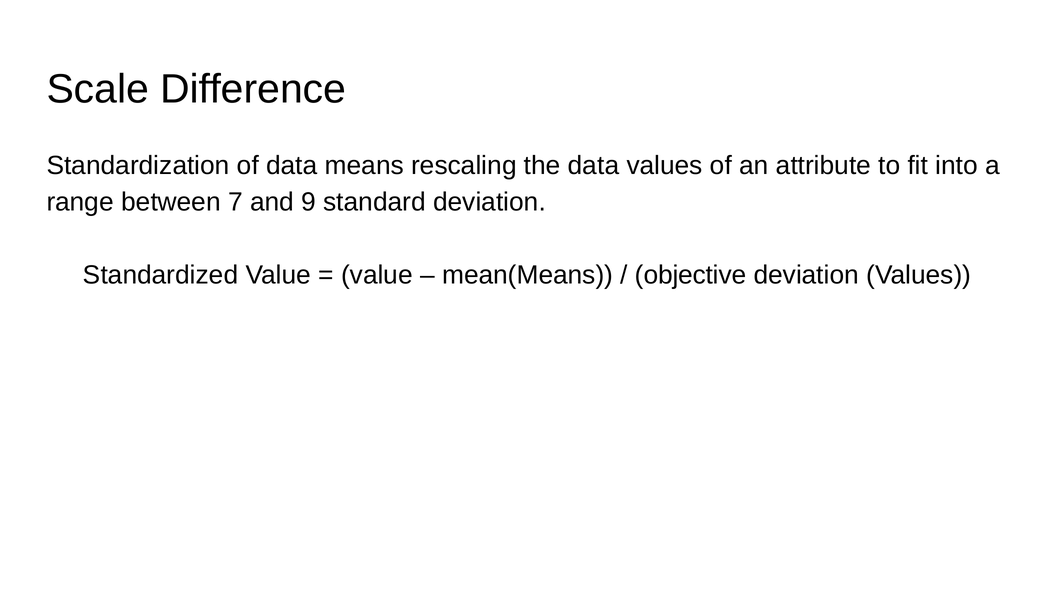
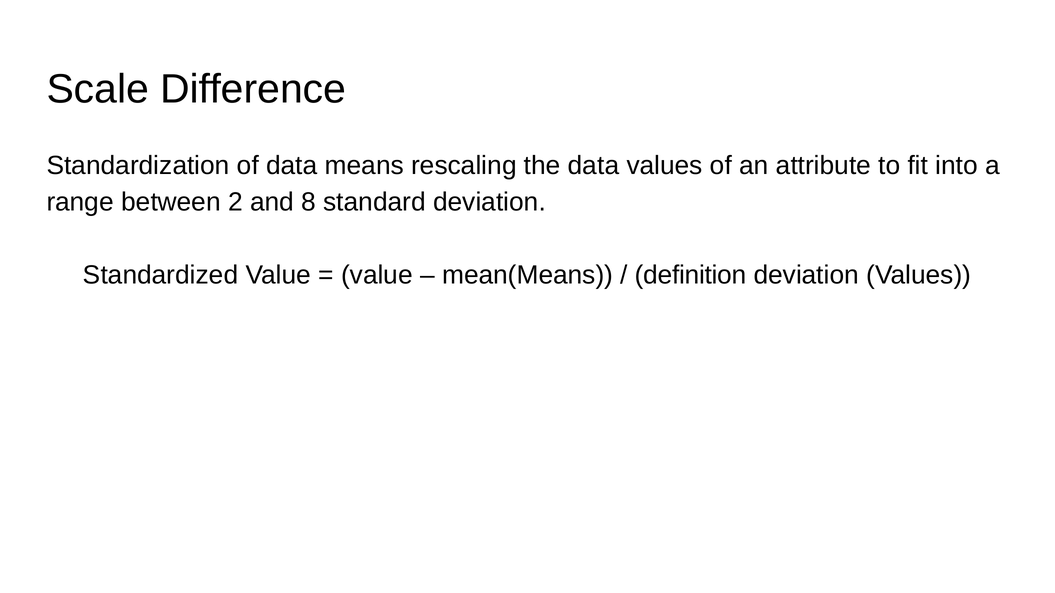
7: 7 -> 2
9: 9 -> 8
objective: objective -> definition
